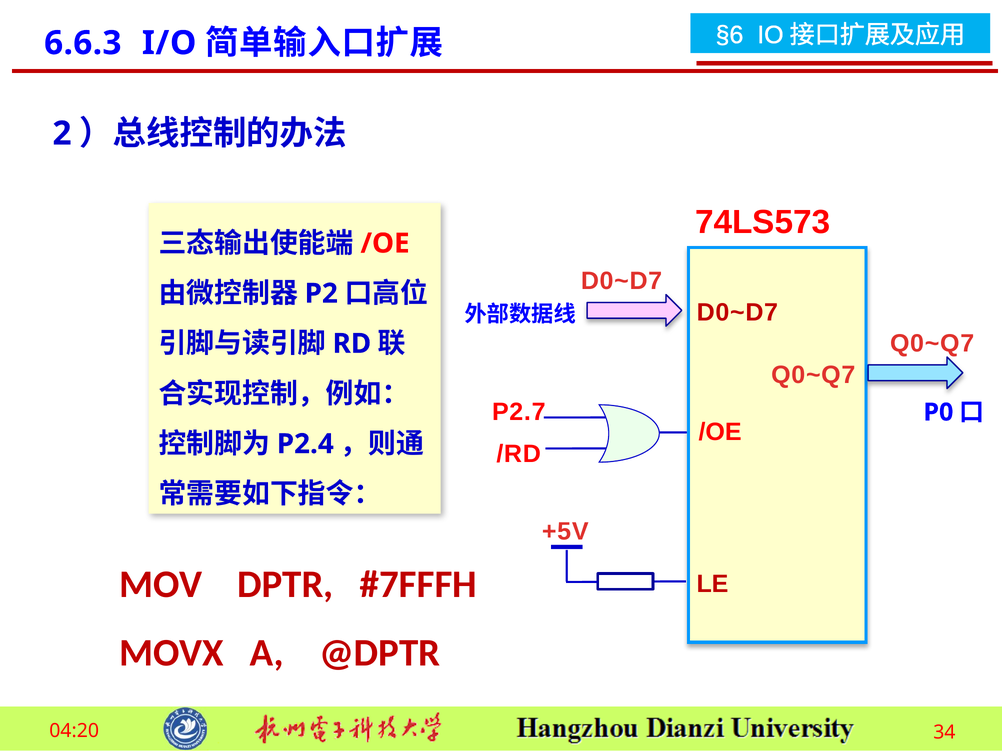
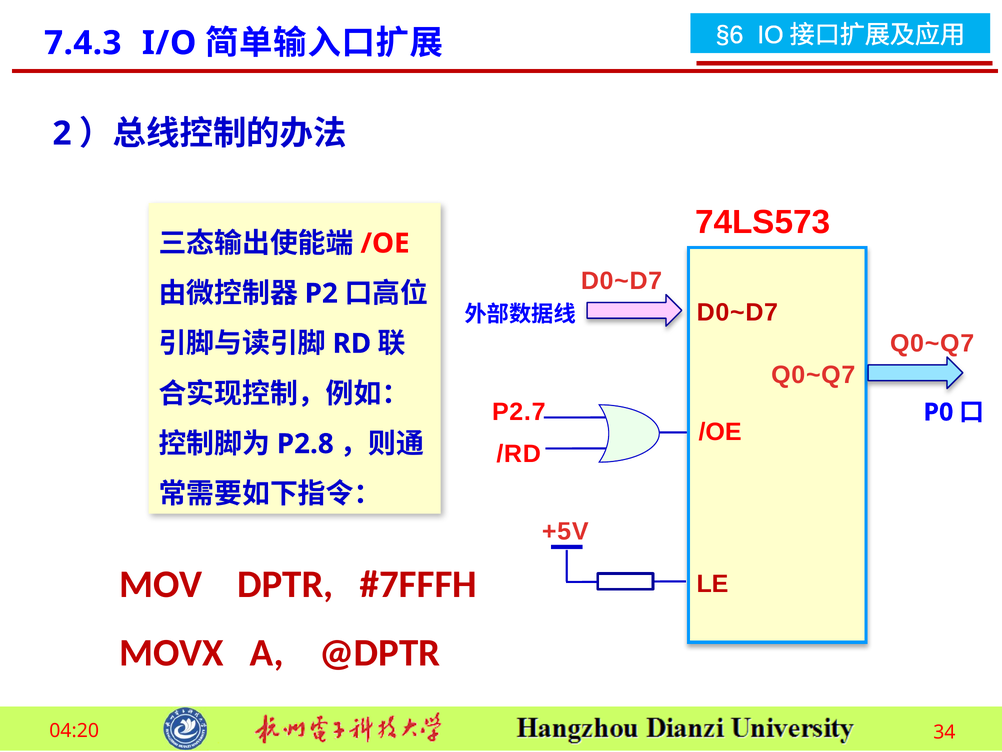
6.6.3: 6.6.3 -> 7.4.3
P2.4: P2.4 -> P2.8
